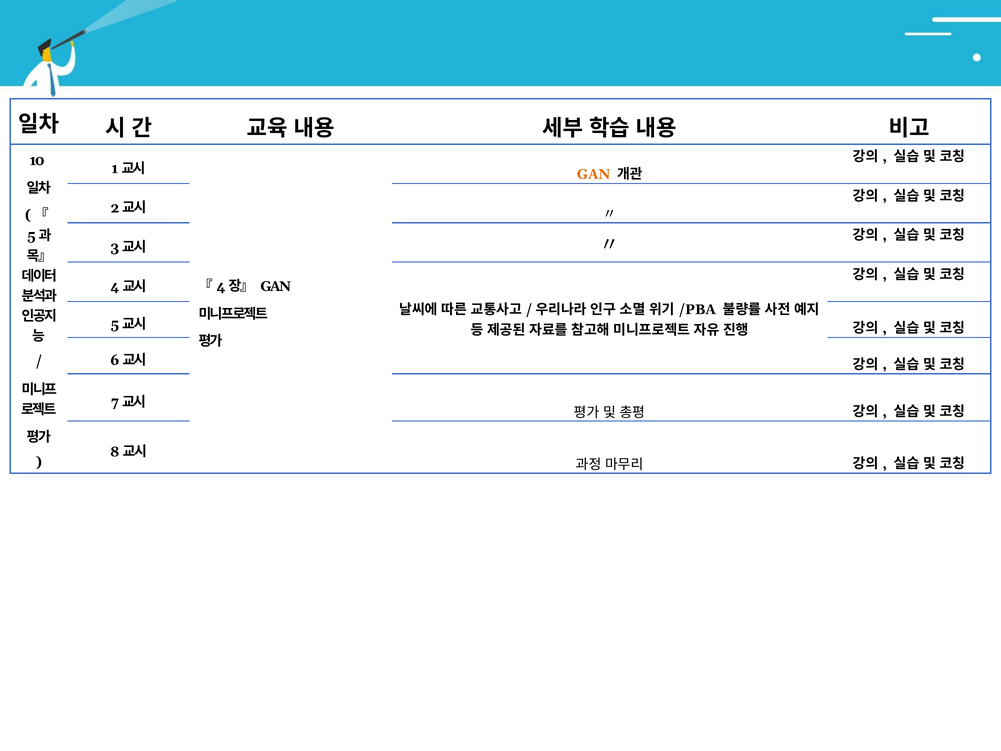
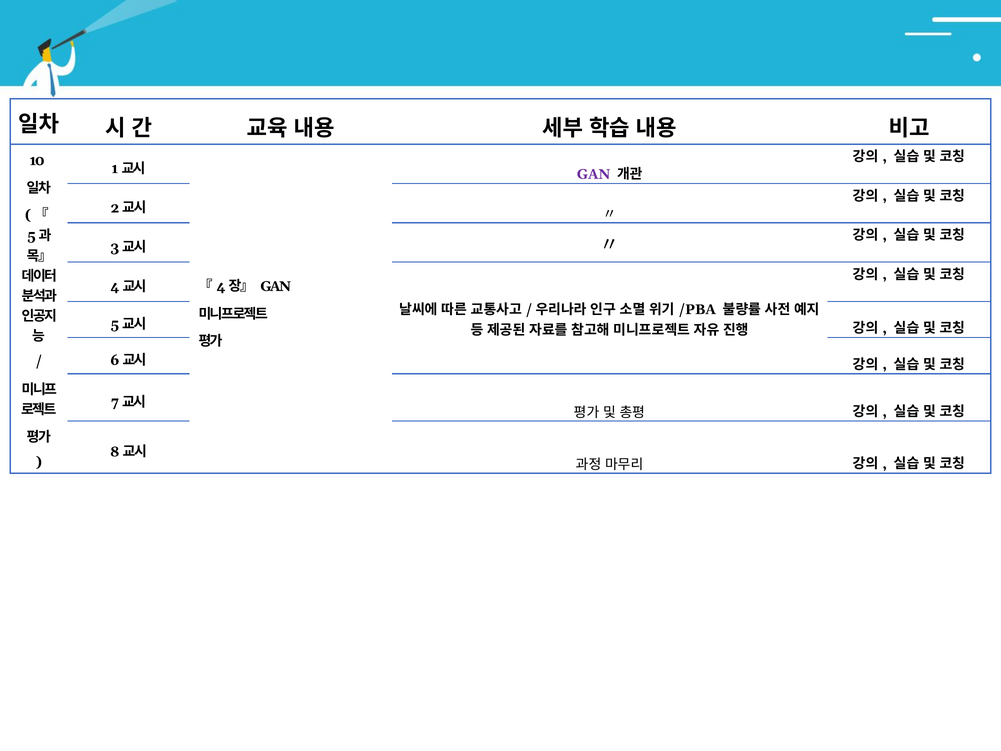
GAN at (593, 174) colour: orange -> purple
